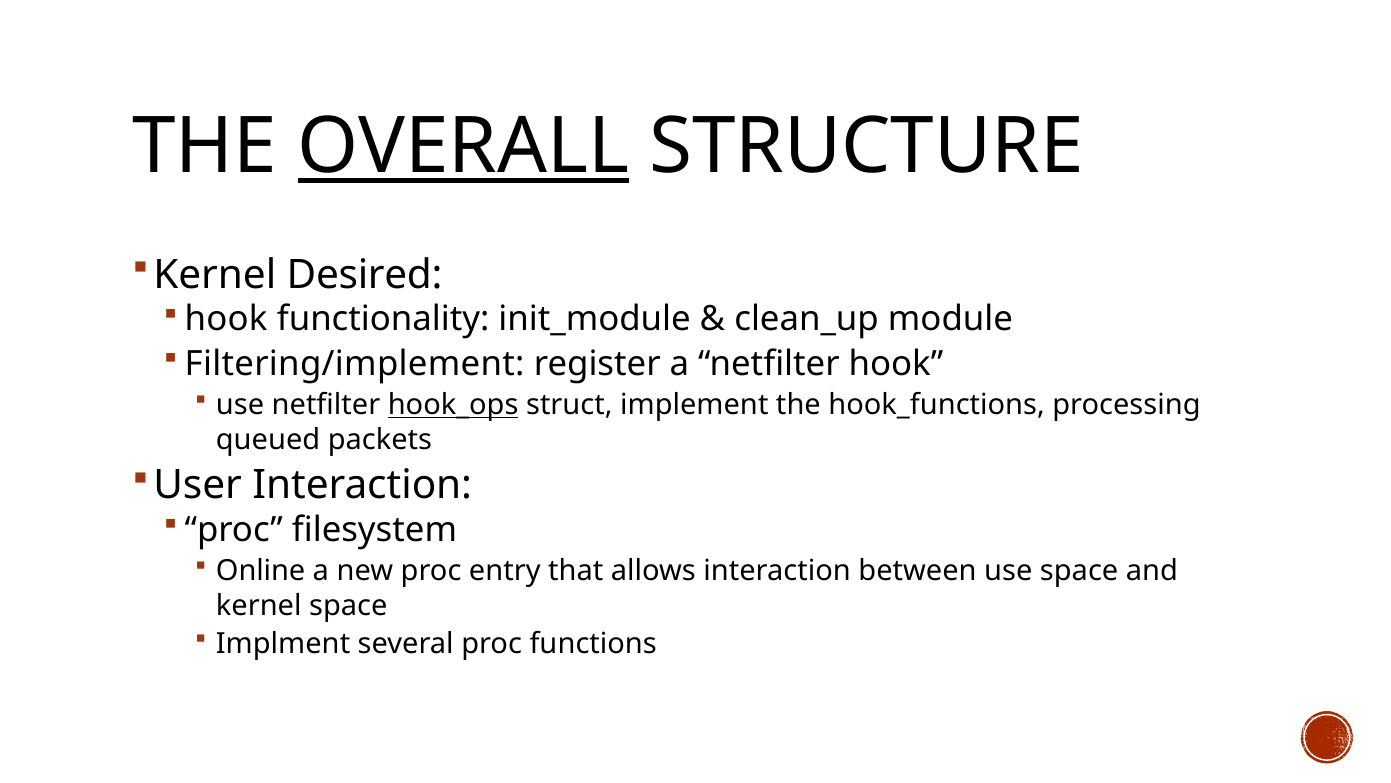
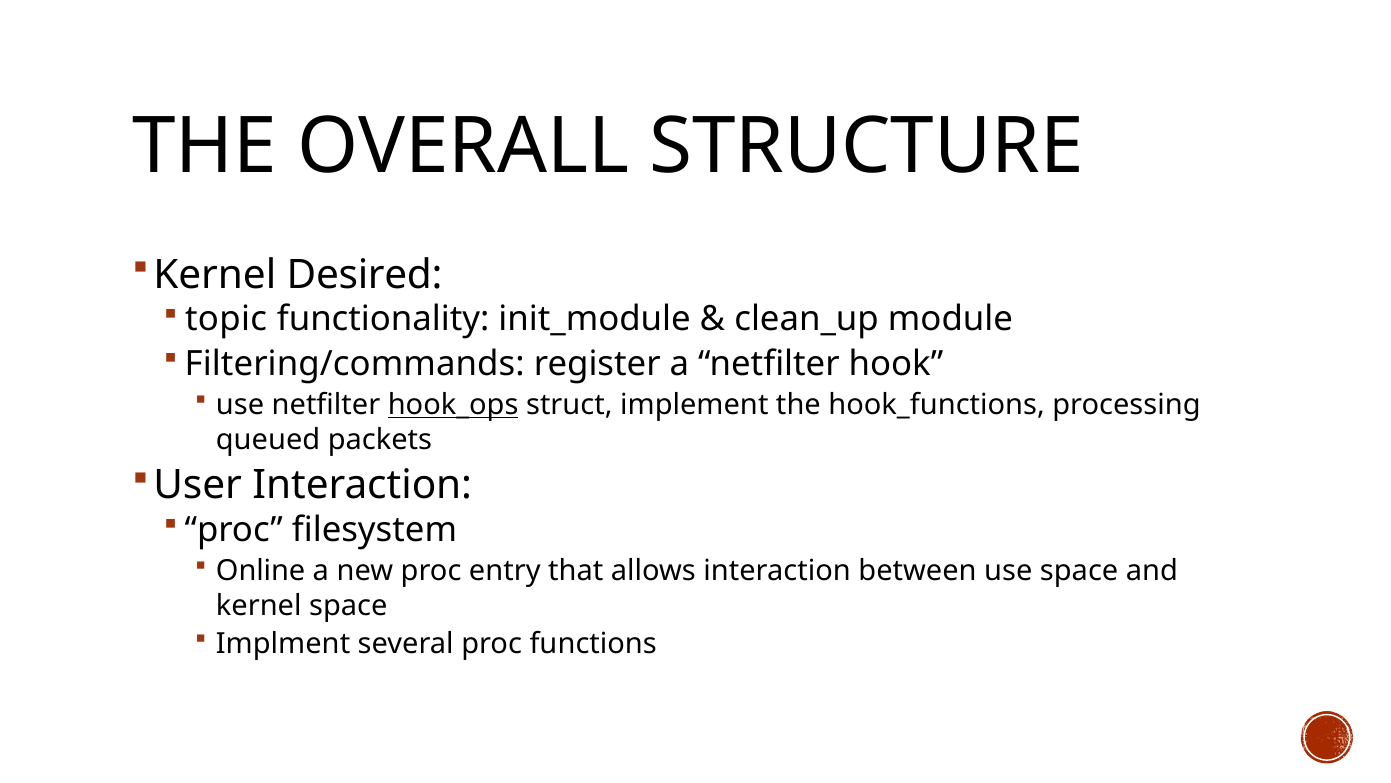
OVERALL underline: present -> none
hook at (226, 319): hook -> topic
Filtering/implement: Filtering/implement -> Filtering/commands
